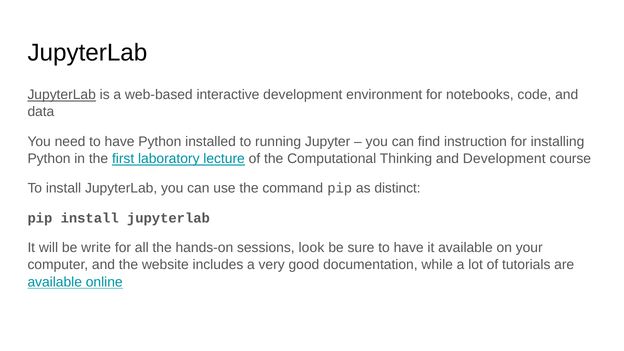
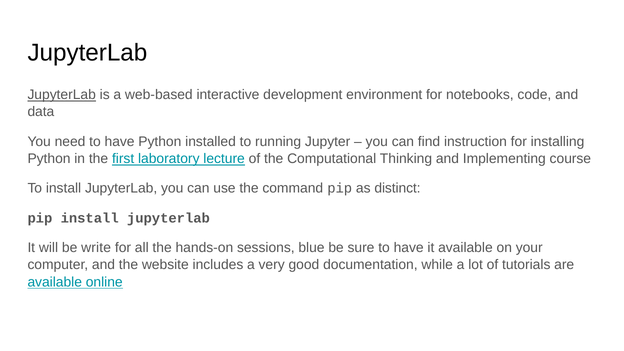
and Development: Development -> Implementing
look: look -> blue
